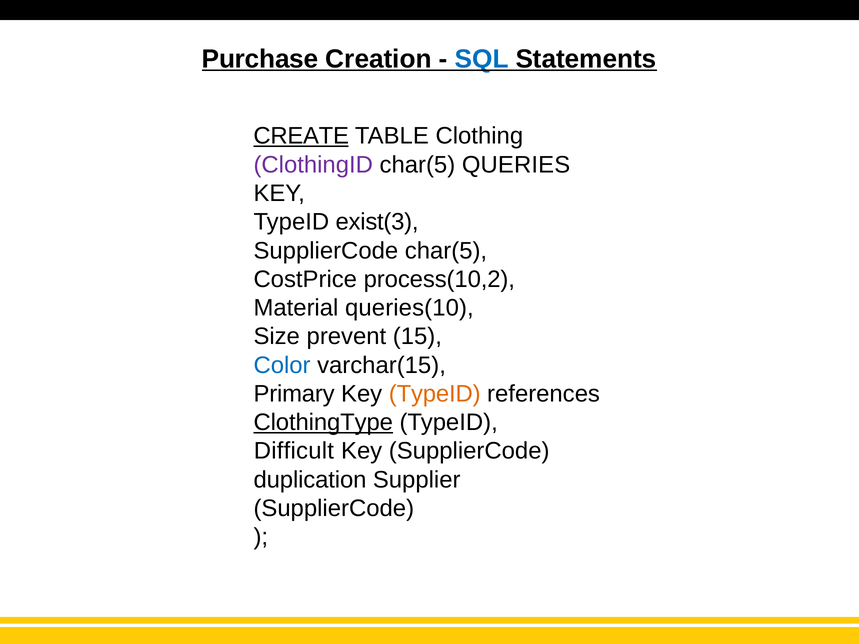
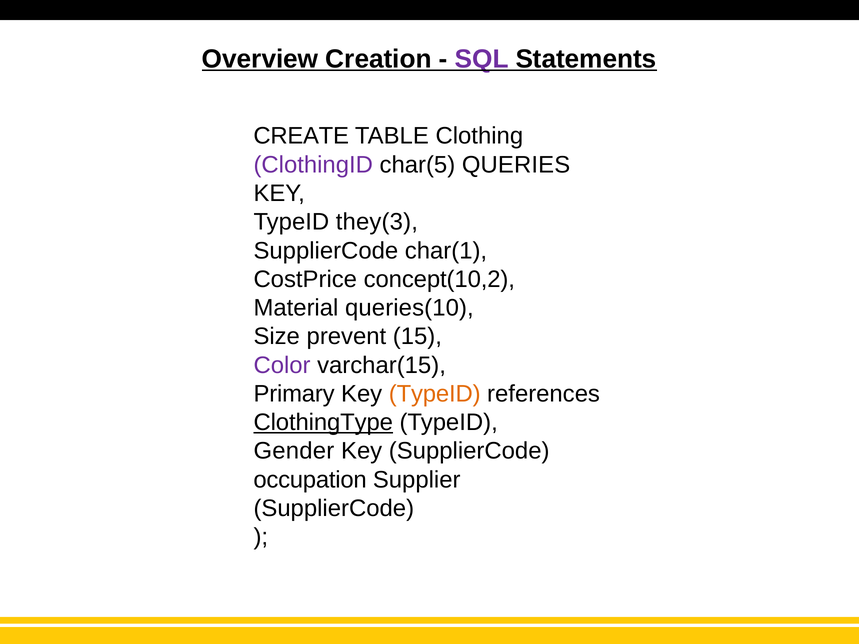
Purchase: Purchase -> Overview
SQL colour: blue -> purple
CREATE underline: present -> none
exist(3: exist(3 -> they(3
SupplierCode char(5: char(5 -> char(1
process(10,2: process(10,2 -> concept(10,2
Color colour: blue -> purple
Difficult: Difficult -> Gender
duplication: duplication -> occupation
